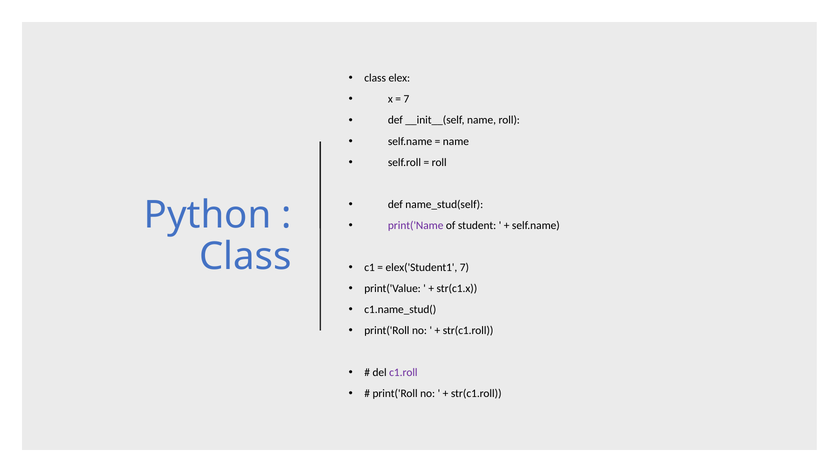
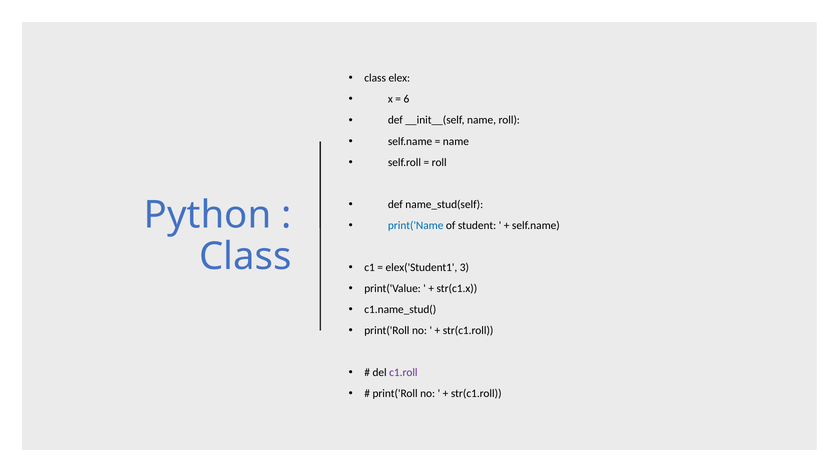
7 at (406, 99): 7 -> 6
print('Name colour: purple -> blue
elex('Student1 7: 7 -> 3
